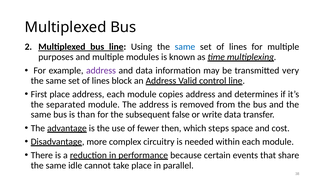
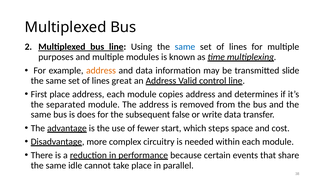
address at (101, 71) colour: purple -> orange
very: very -> slide
block: block -> great
than: than -> does
then: then -> start
